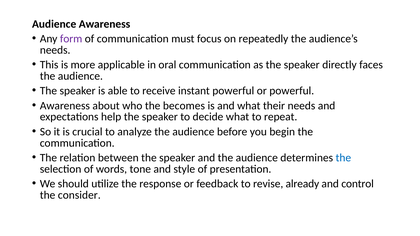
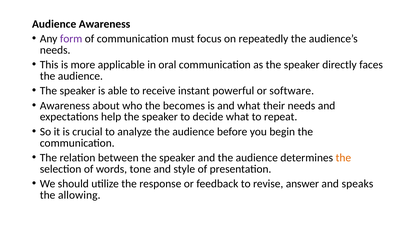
or powerful: powerful -> software
the at (343, 158) colour: blue -> orange
already: already -> answer
control: control -> speaks
consider: consider -> allowing
